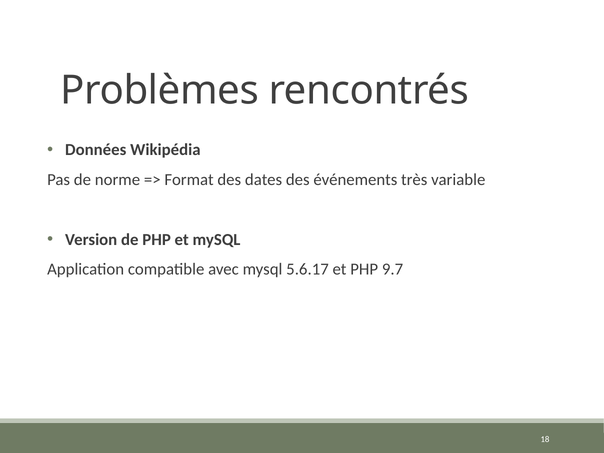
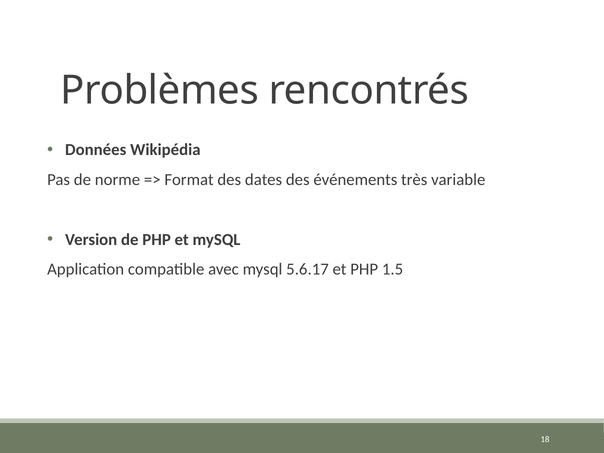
9.7: 9.7 -> 1.5
